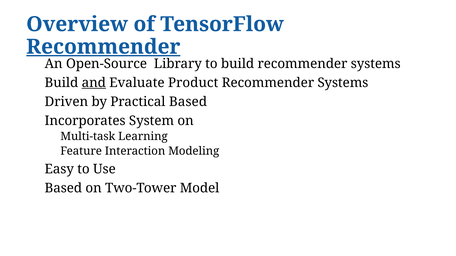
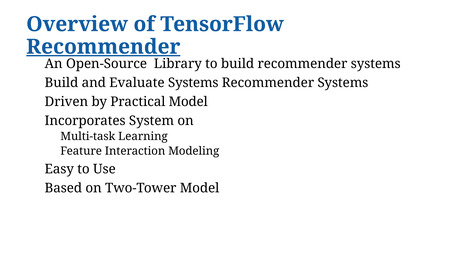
and underline: present -> none
Evaluate Product: Product -> Systems
Practical Based: Based -> Model
